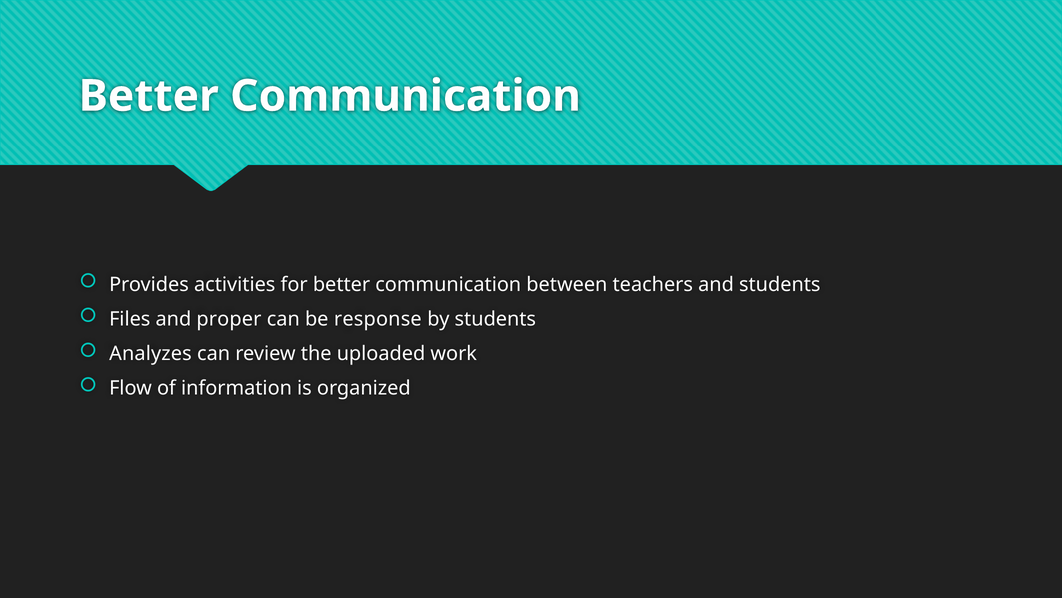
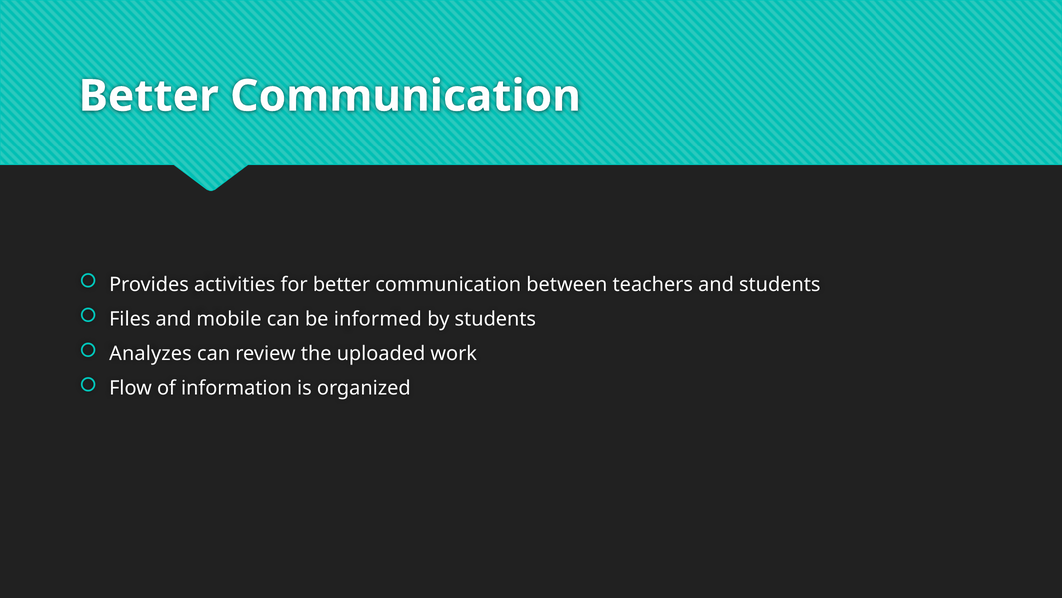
proper: proper -> mobile
response: response -> informed
